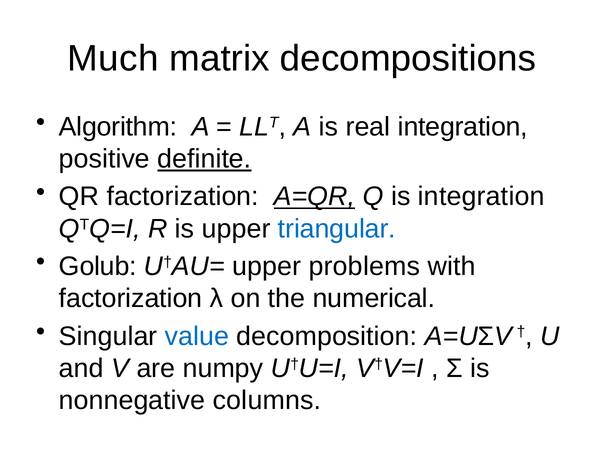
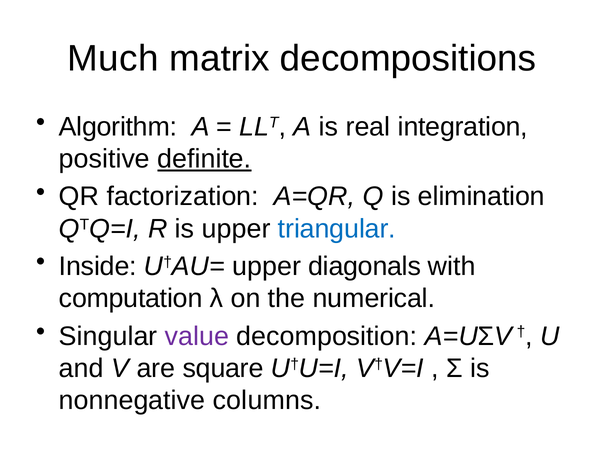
A=QR underline: present -> none
is integration: integration -> elimination
Golub: Golub -> Inside
problems: problems -> diagonals
factorization at (131, 299): factorization -> computation
value colour: blue -> purple
numpy: numpy -> square
